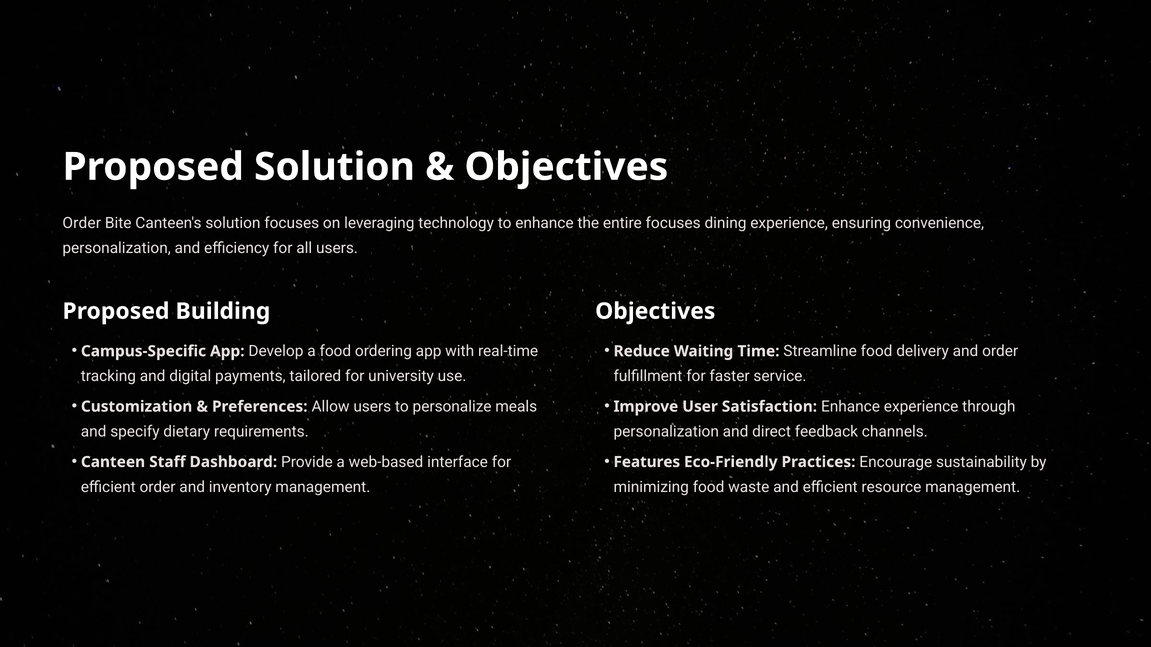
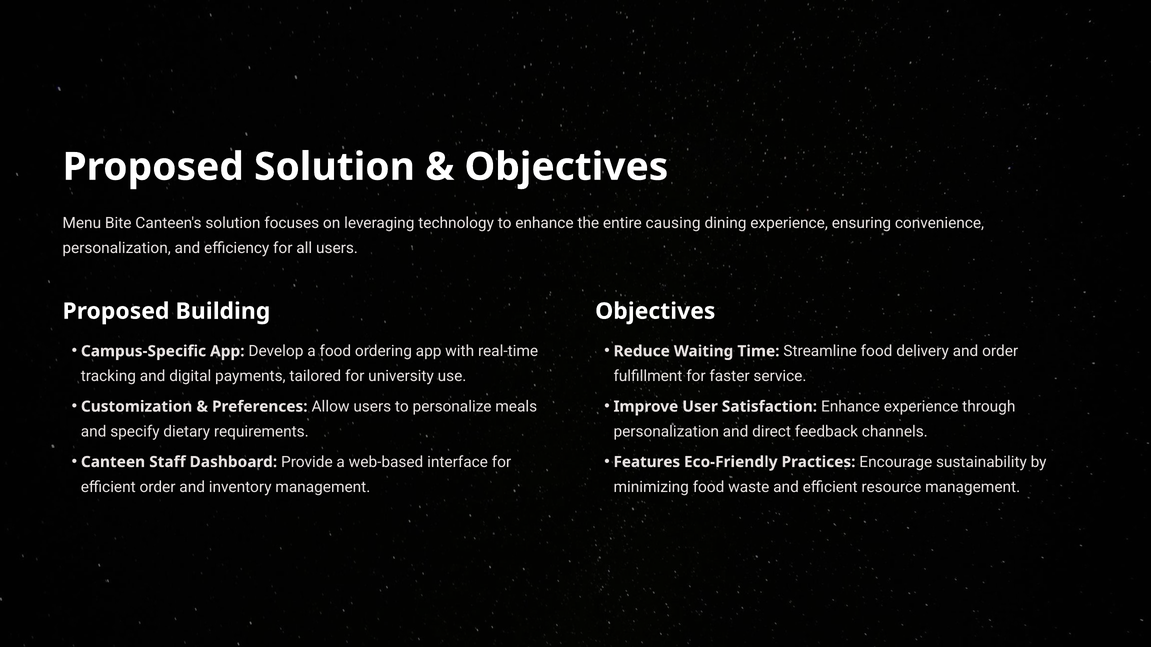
Order at (82, 223): Order -> Menu
entire focuses: focuses -> causing
